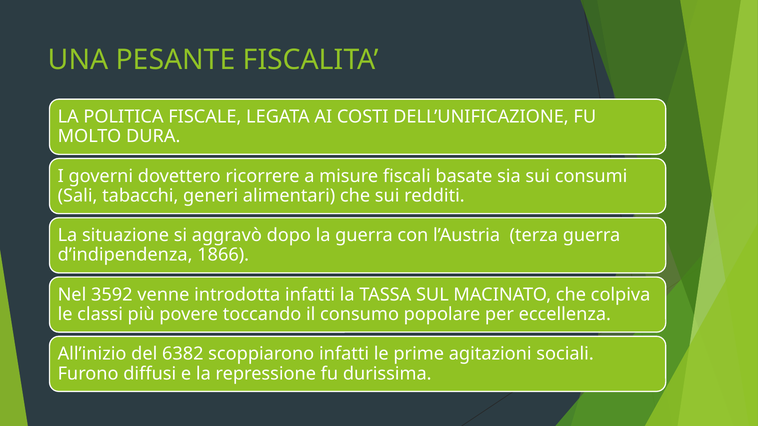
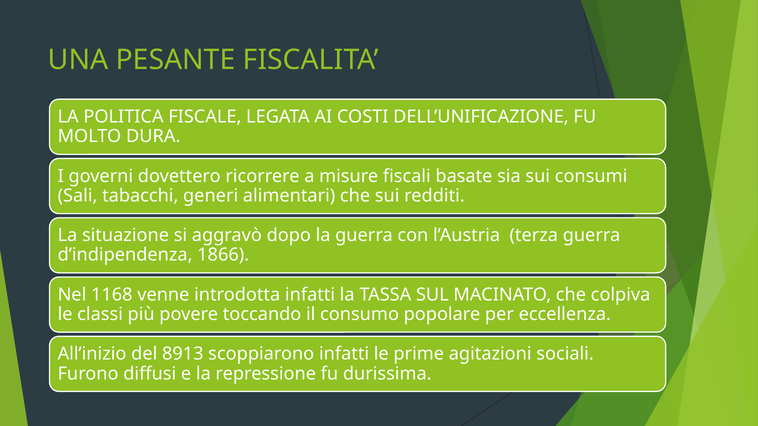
3592: 3592 -> 1168
6382: 6382 -> 8913
